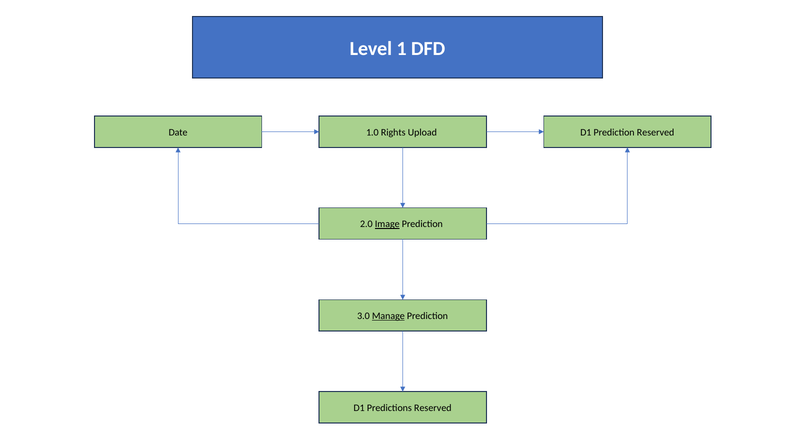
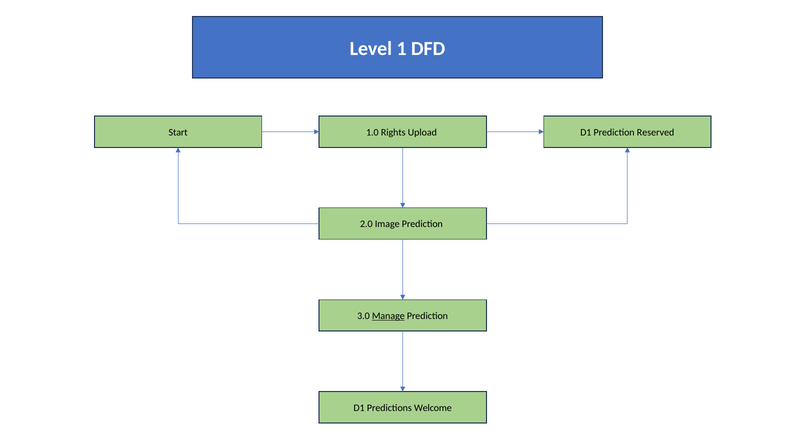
Date: Date -> Start
Image underline: present -> none
Predictions Reserved: Reserved -> Welcome
